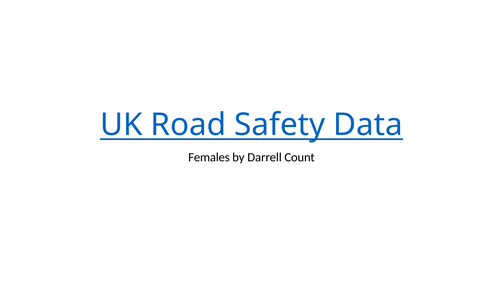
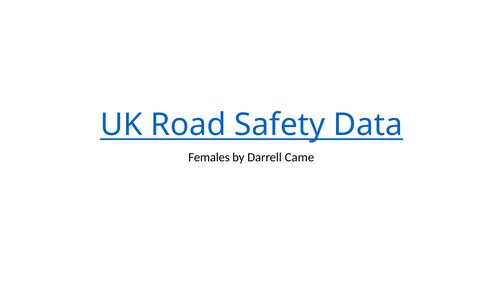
Count: Count -> Came
